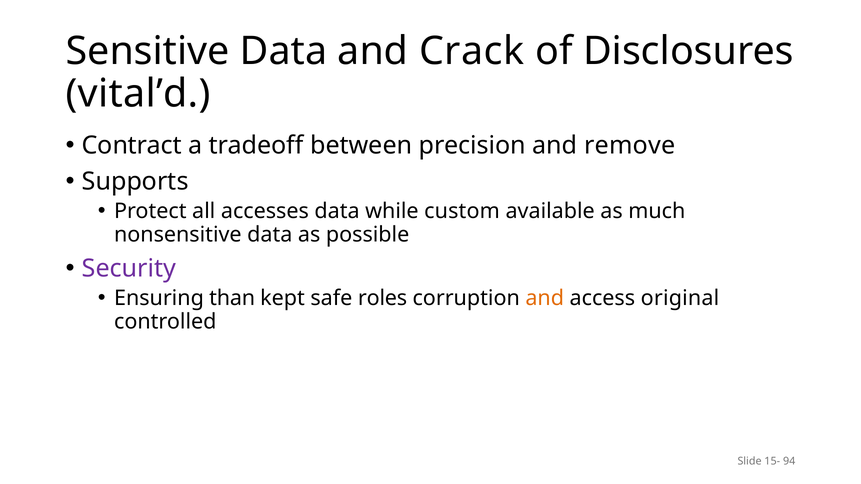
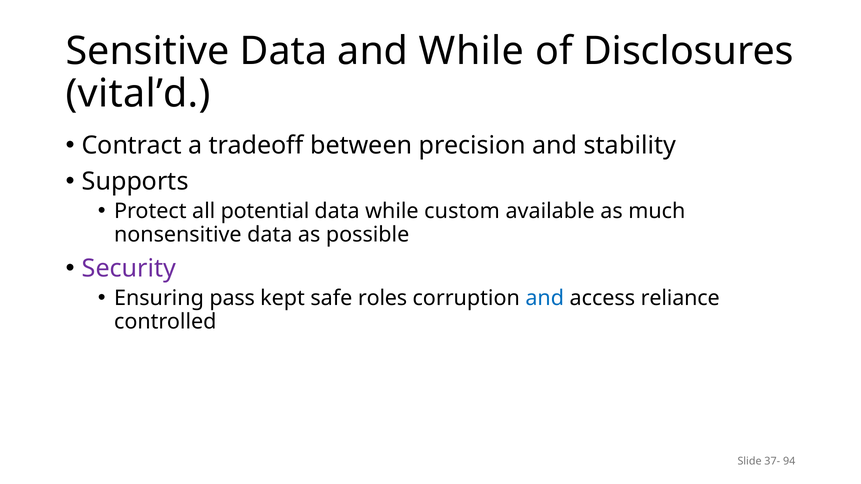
and Crack: Crack -> While
remove: remove -> stability
accesses: accesses -> potential
than: than -> pass
and at (545, 298) colour: orange -> blue
original: original -> reliance
15-: 15- -> 37-
